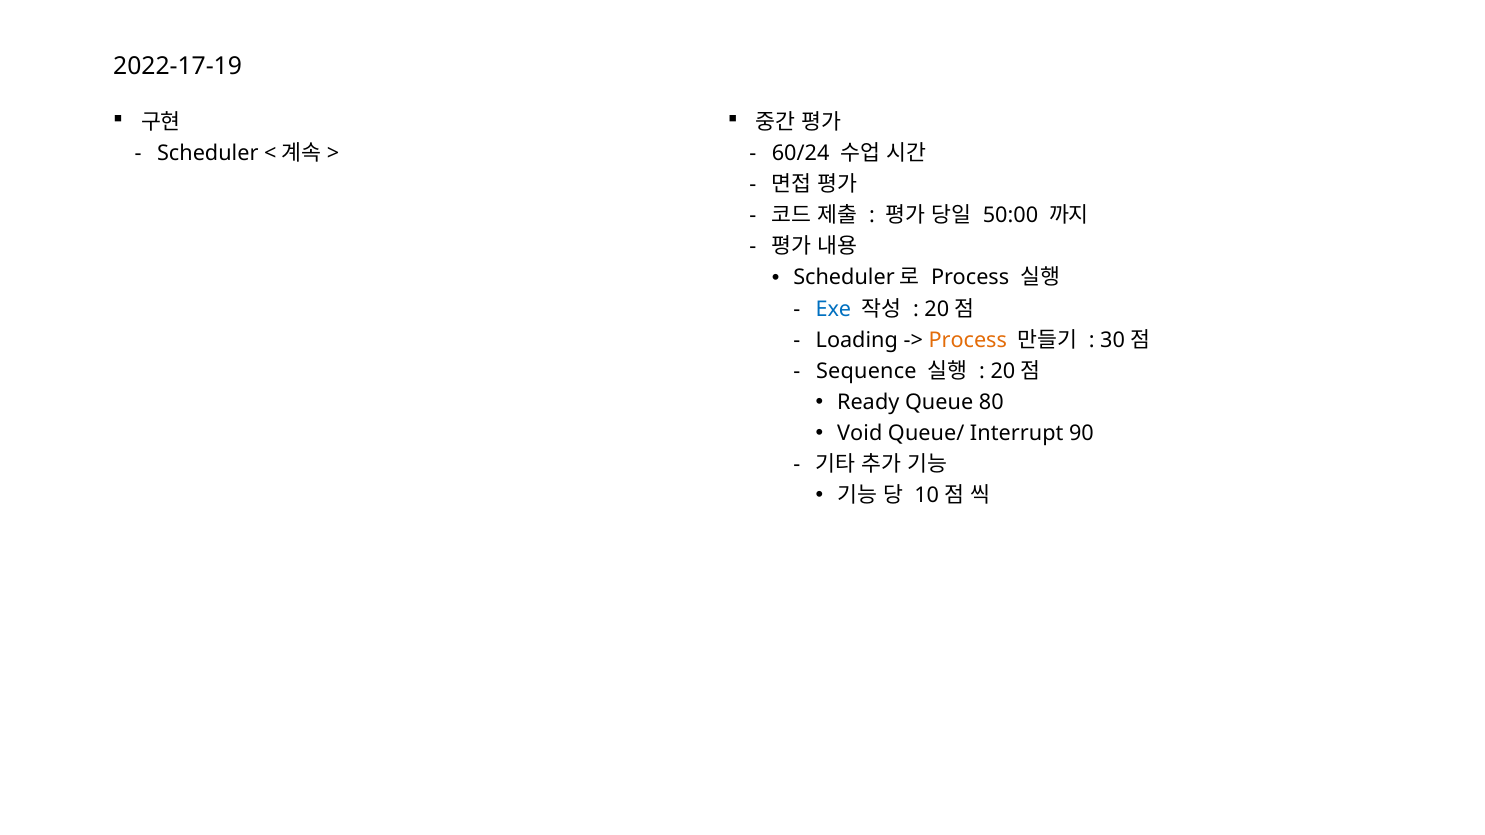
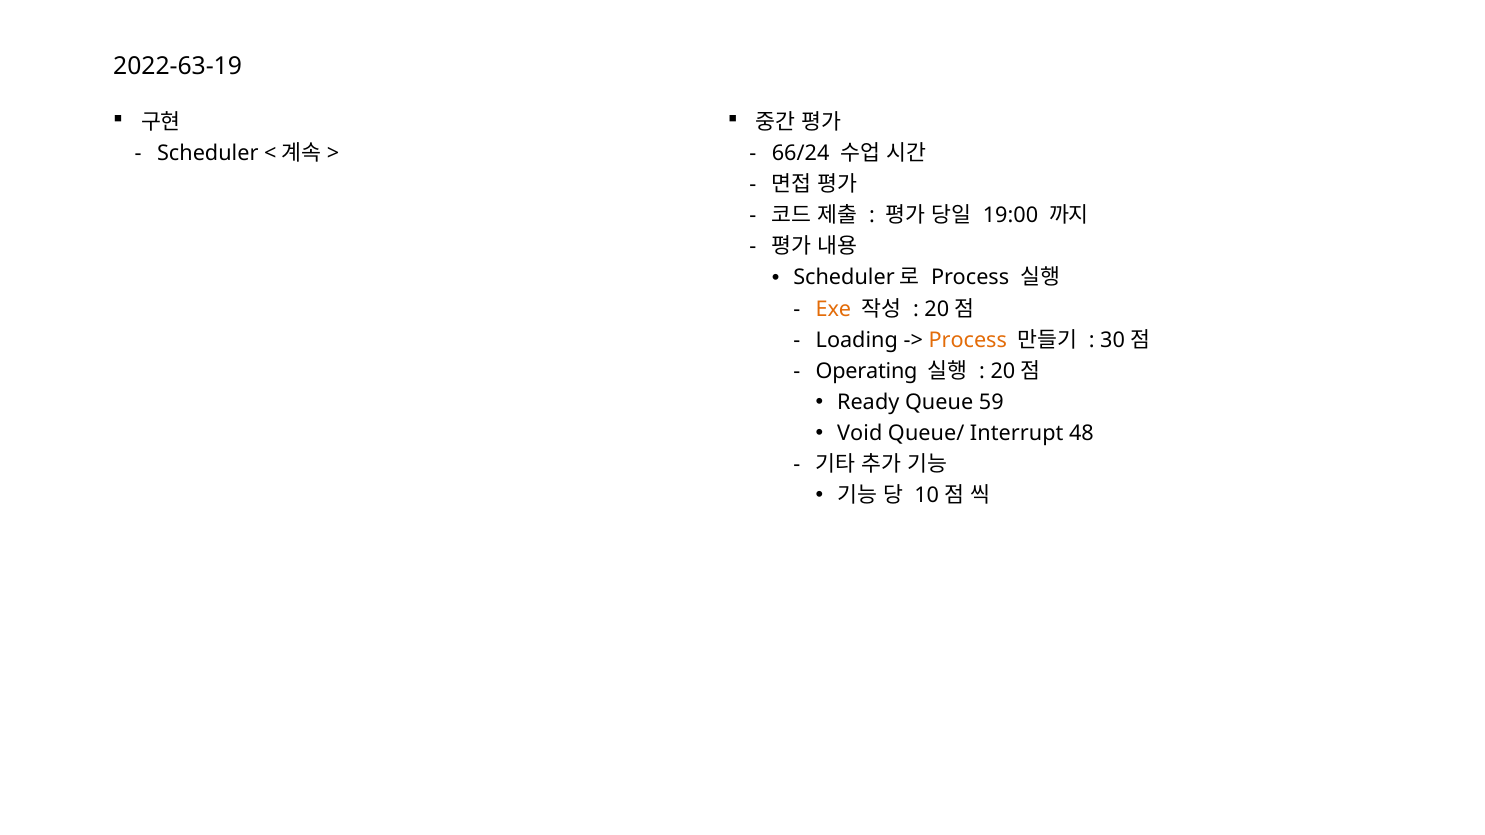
2022-17-19: 2022-17-19 -> 2022-63-19
60/24: 60/24 -> 66/24
50:00: 50:00 -> 19:00
Exe colour: blue -> orange
Sequence: Sequence -> Operating
80: 80 -> 59
90: 90 -> 48
